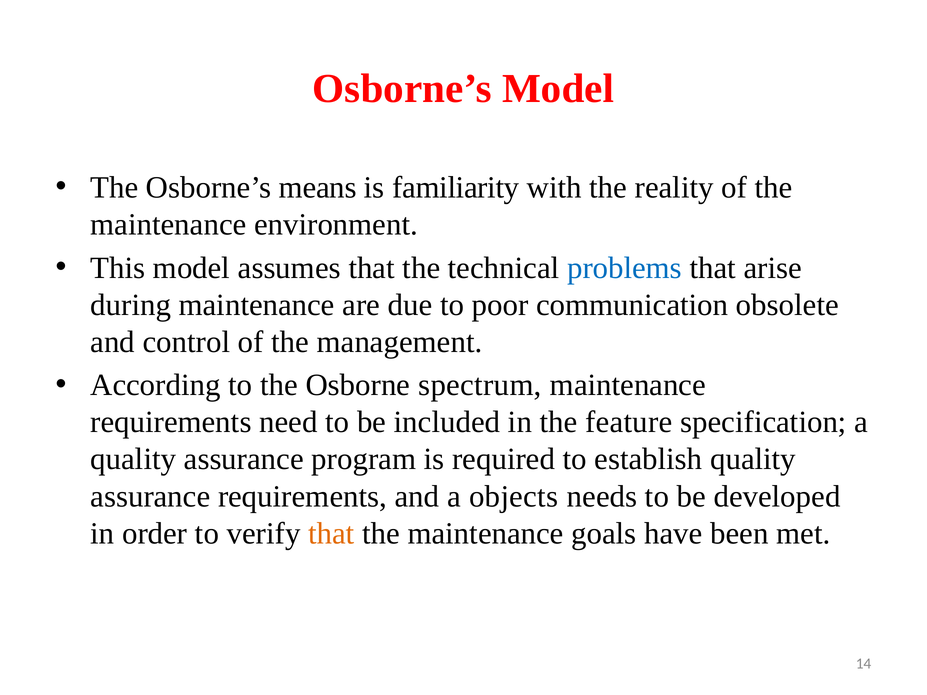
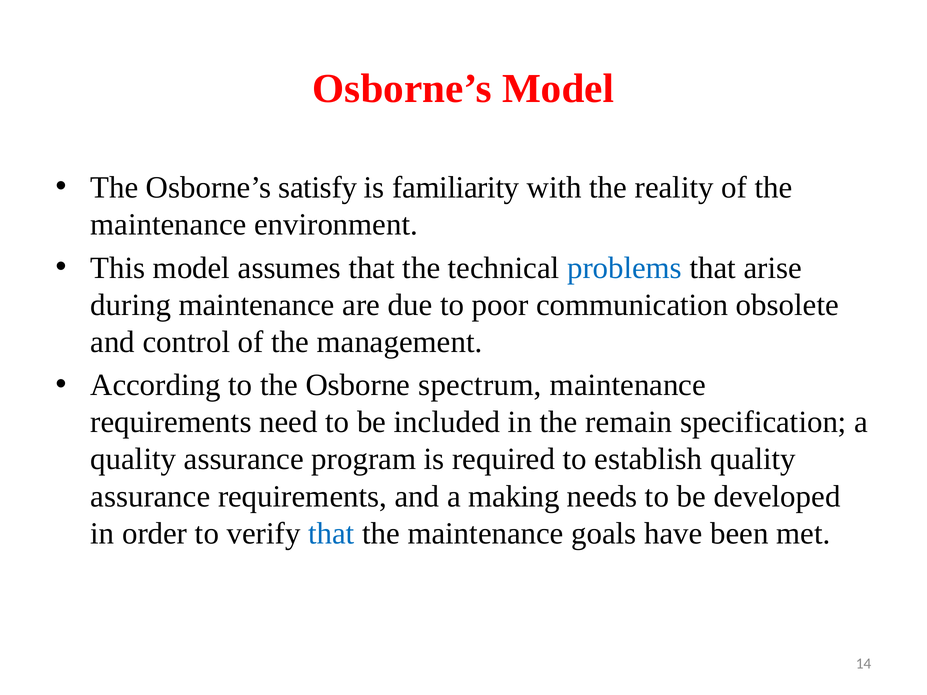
means: means -> satisfy
feature: feature -> remain
objects: objects -> making
that at (331, 534) colour: orange -> blue
